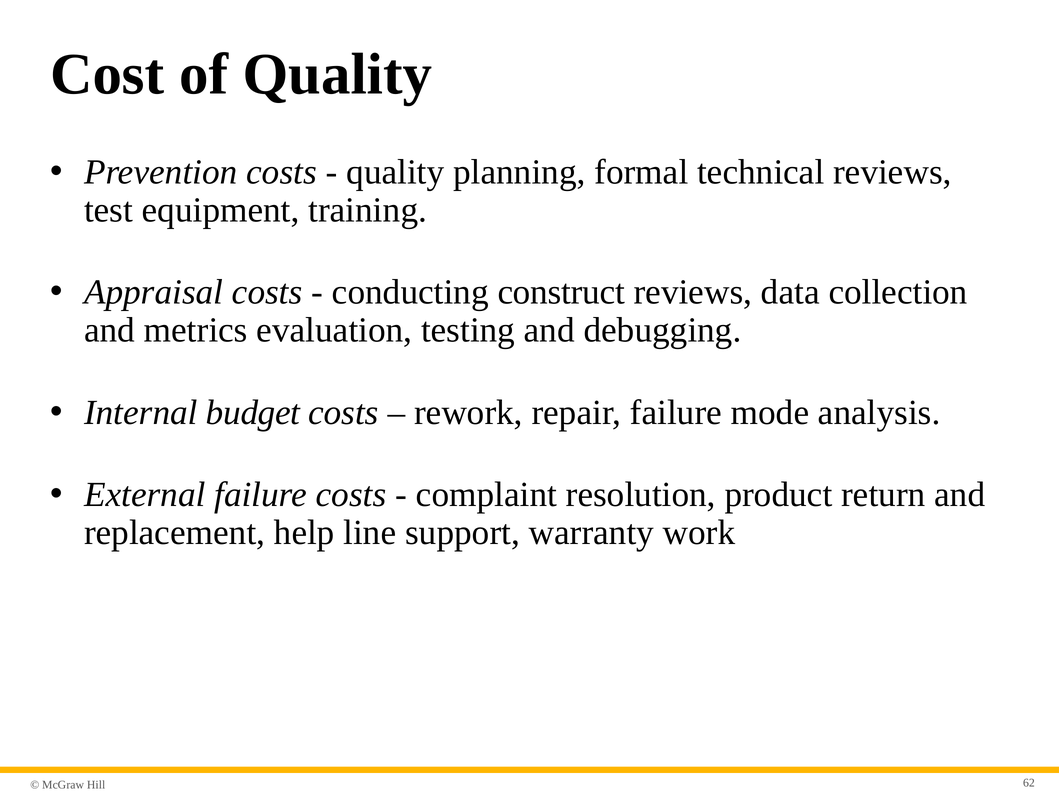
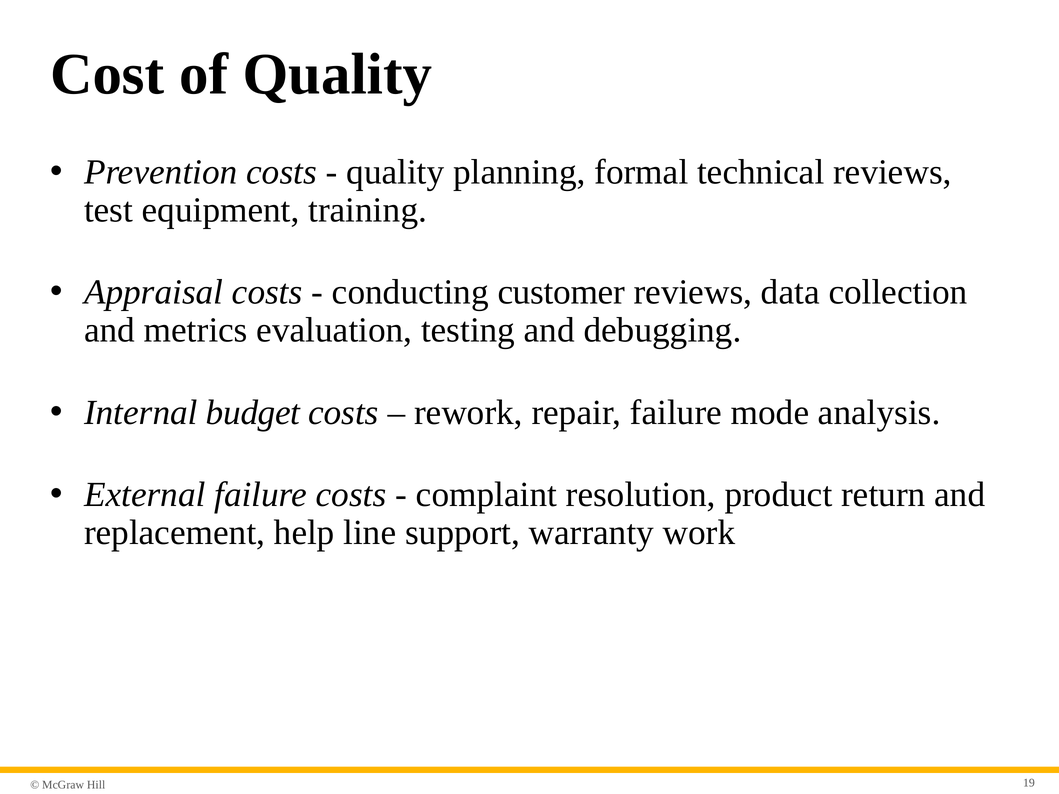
construct: construct -> customer
62: 62 -> 19
